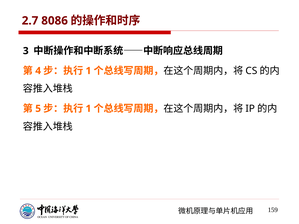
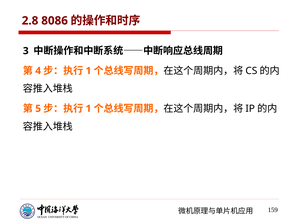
2.7: 2.7 -> 2.8
